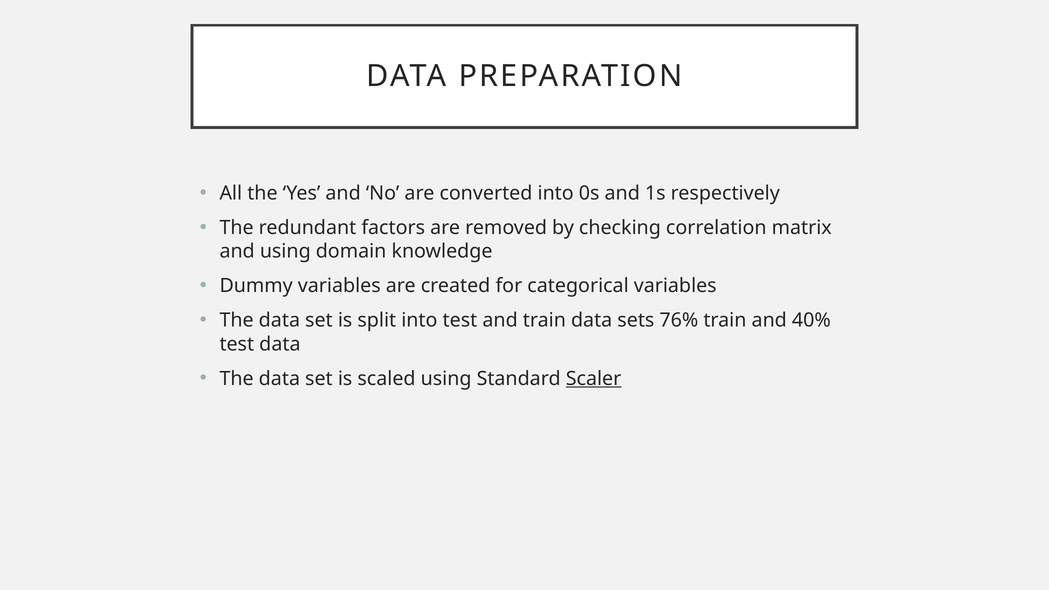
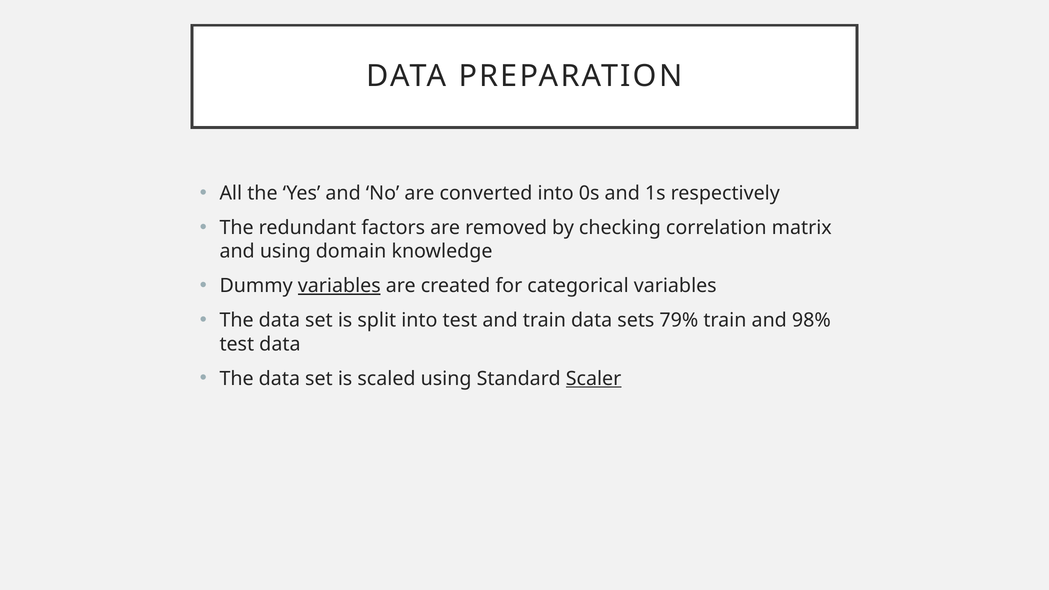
variables at (339, 286) underline: none -> present
76%: 76% -> 79%
40%: 40% -> 98%
